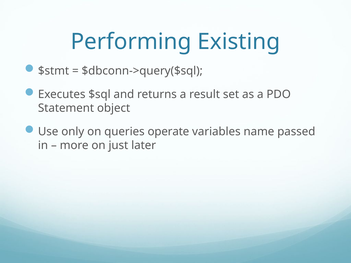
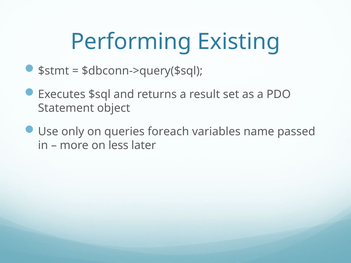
operate: operate -> foreach
just: just -> less
